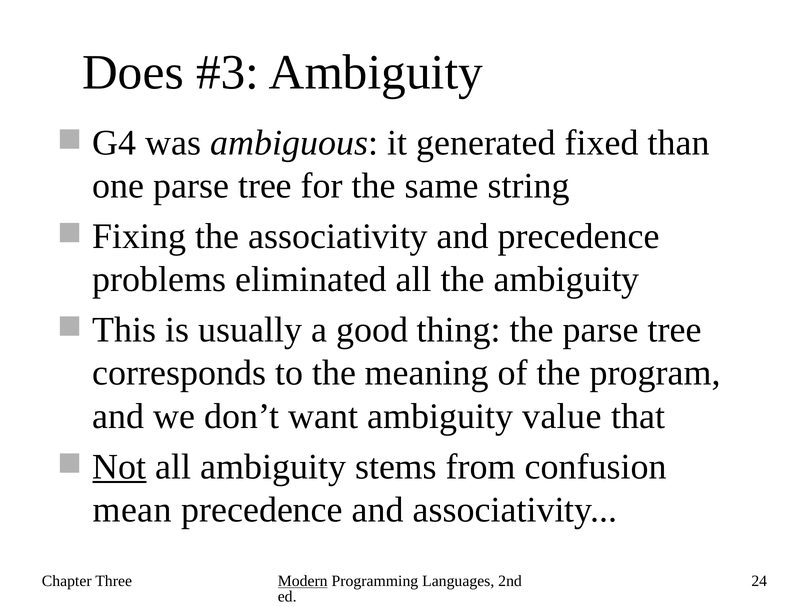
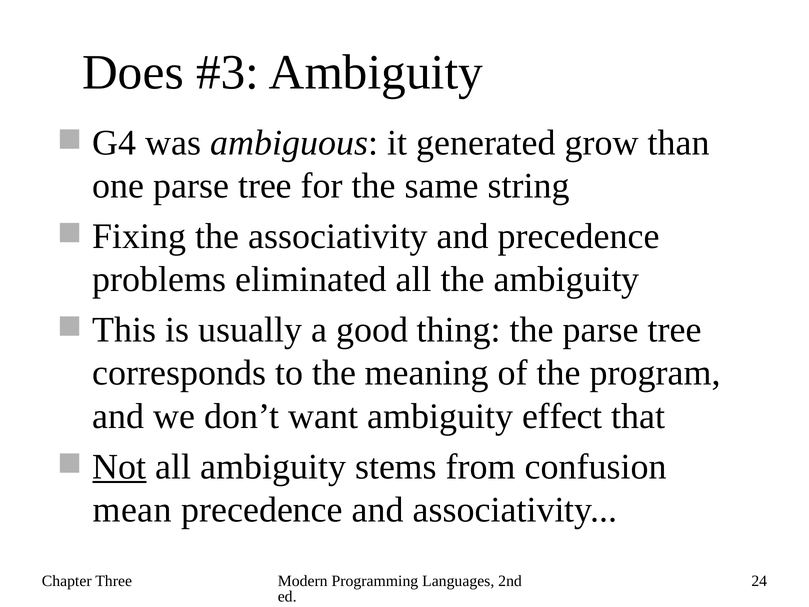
fixed: fixed -> grow
value: value -> effect
Modern underline: present -> none
